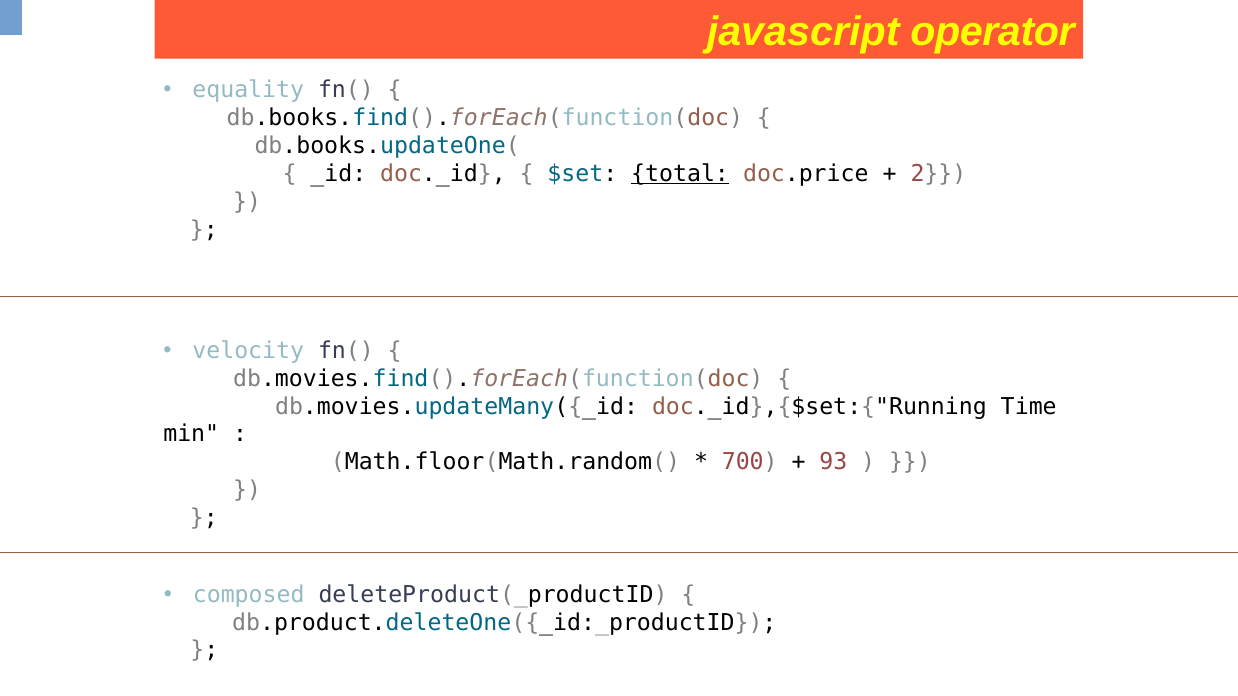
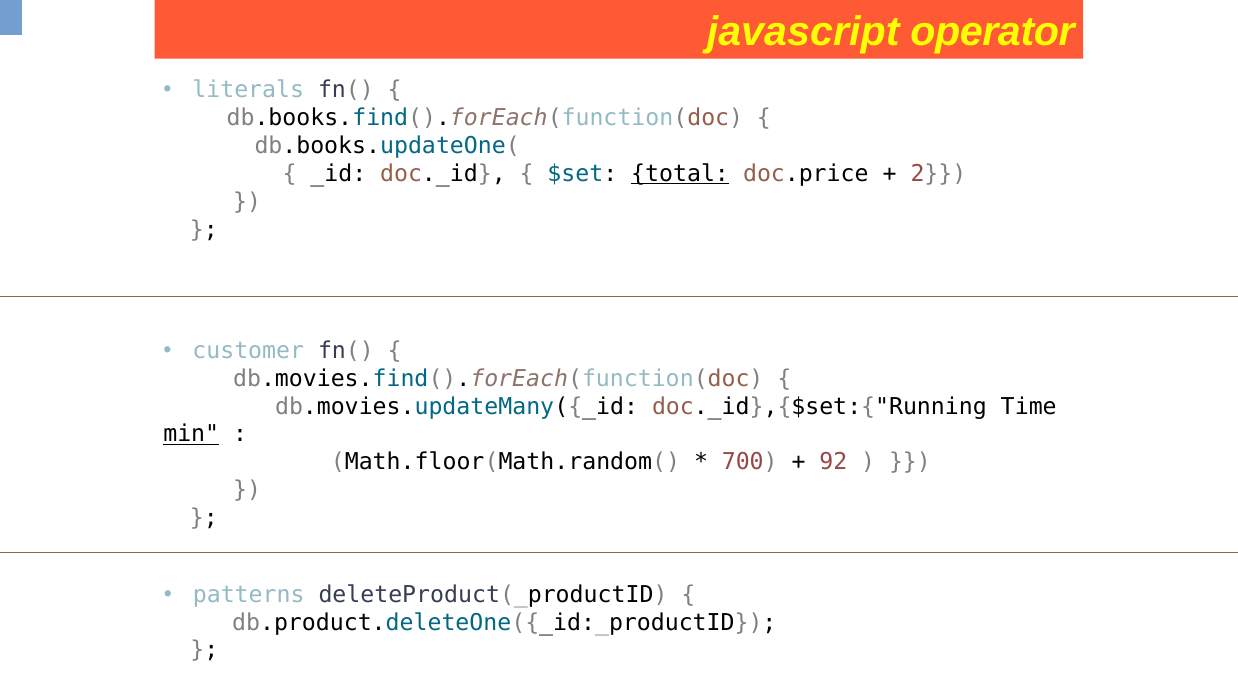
equality: equality -> literals
velocity: velocity -> customer
min underline: none -> present
93: 93 -> 92
composed: composed -> patterns
